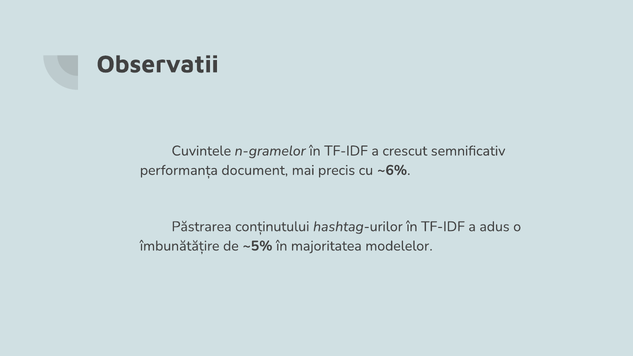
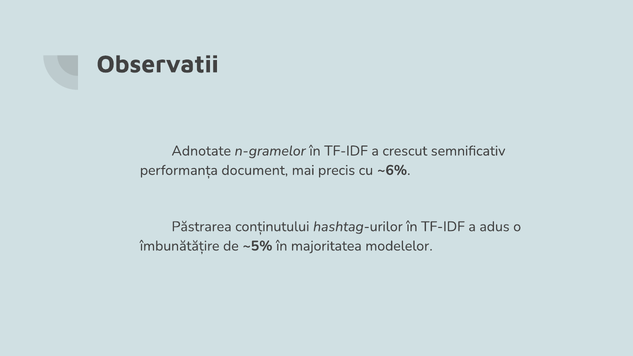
Cuvintele: Cuvintele -> Adnotate
